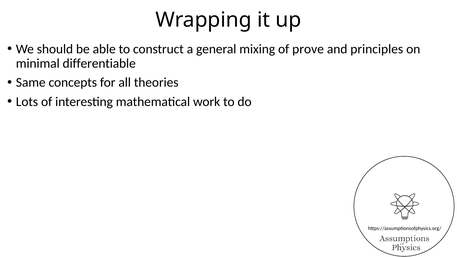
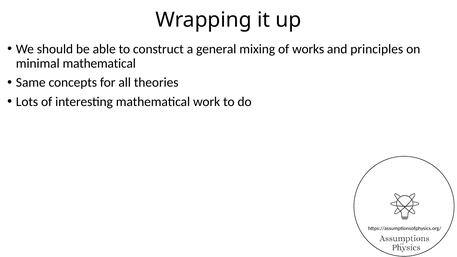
prove: prove -> works
minimal differentiable: differentiable -> mathematical
